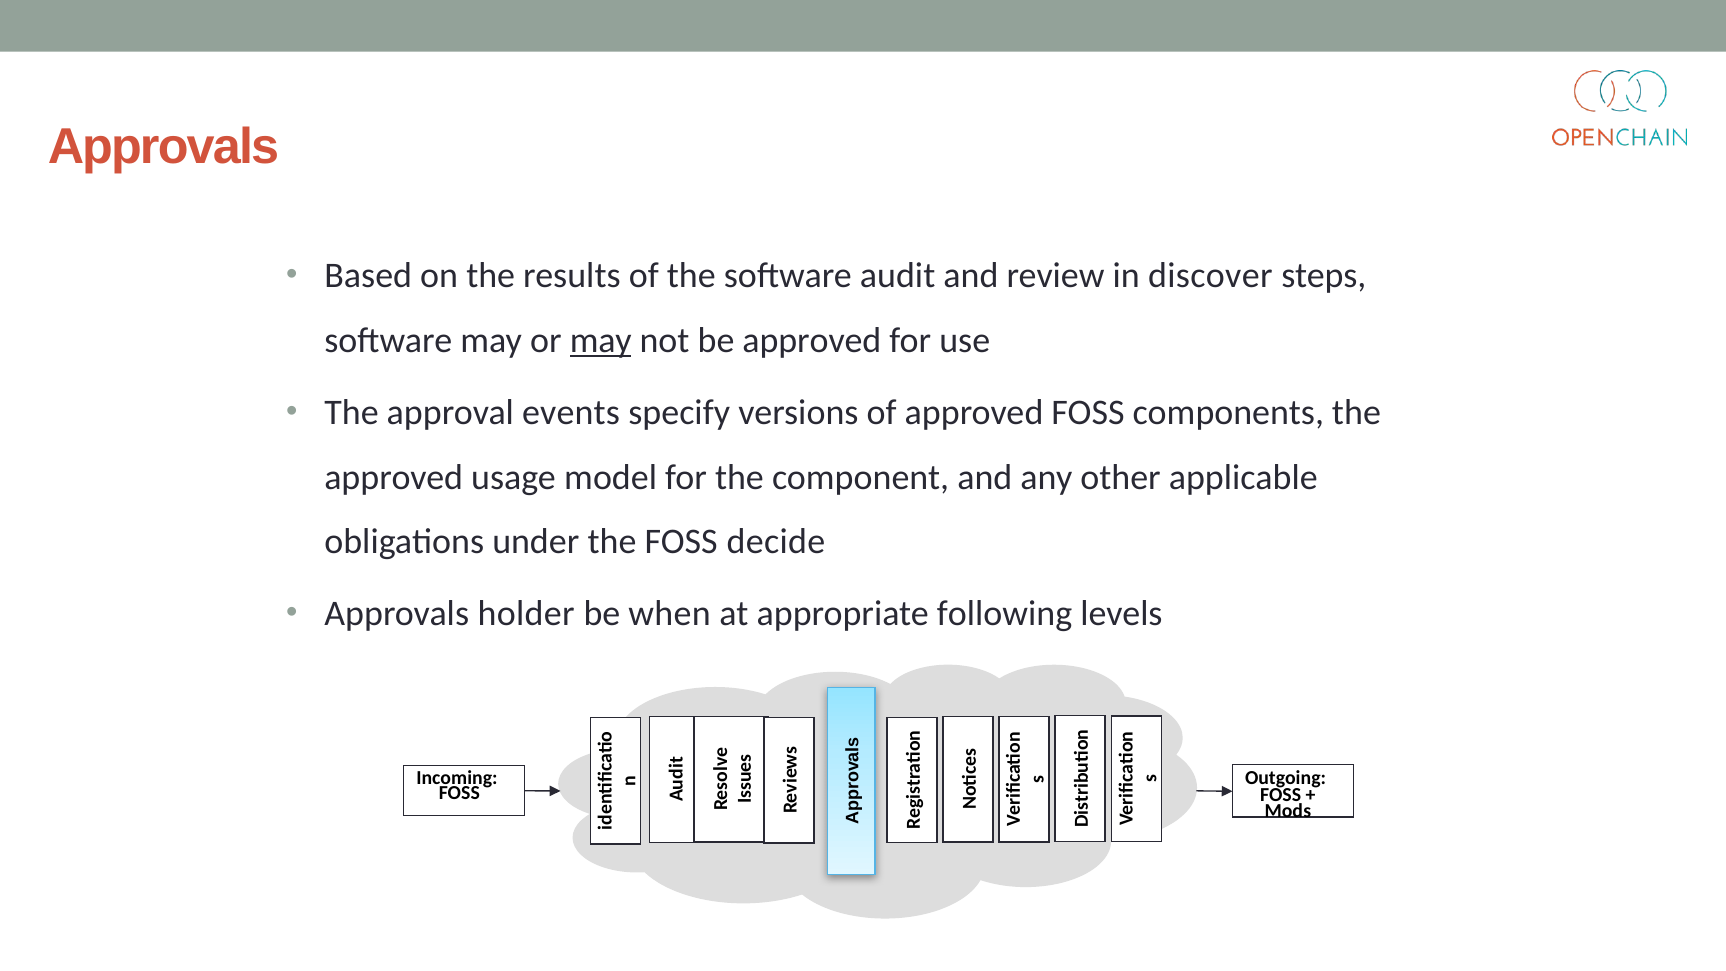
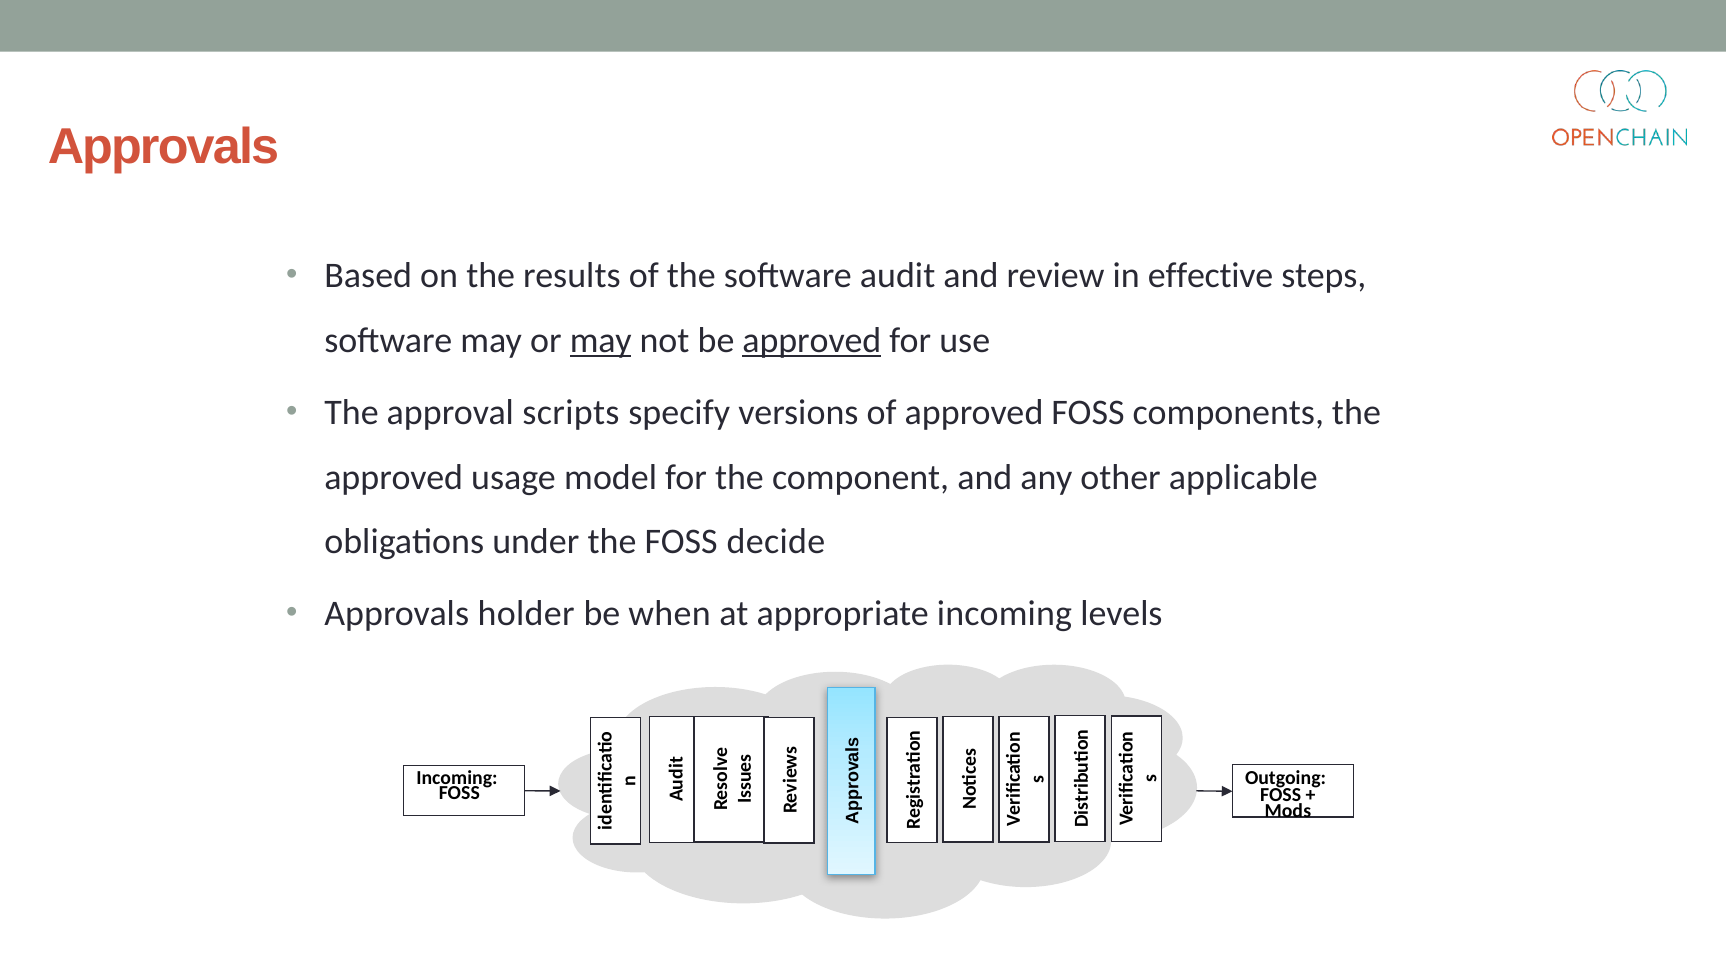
discover: discover -> effective
approved at (812, 341) underline: none -> present
events: events -> scripts
appropriate following: following -> incoming
